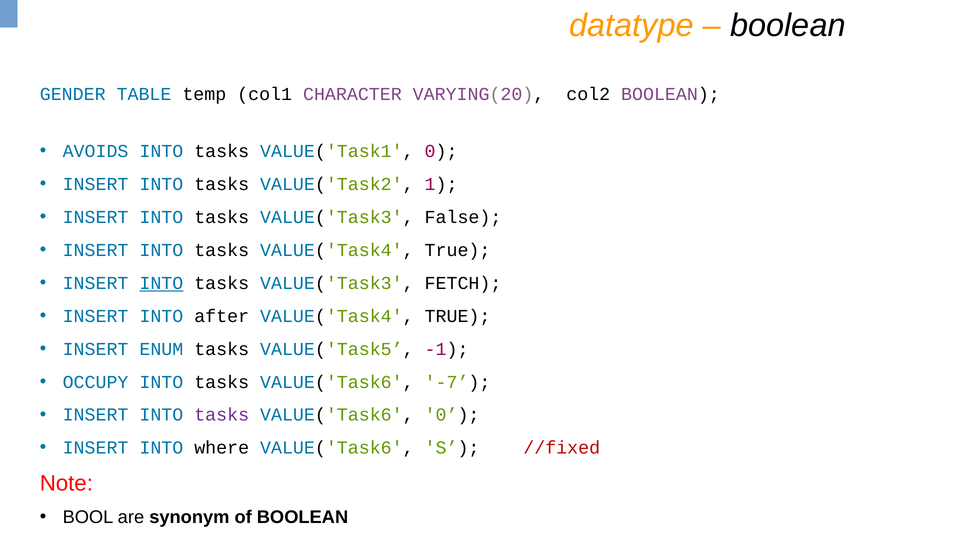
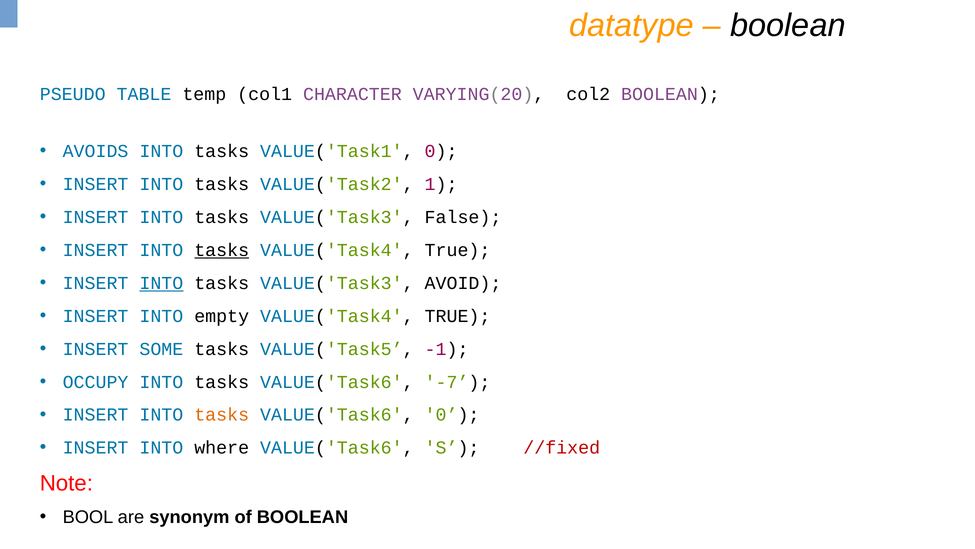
GENDER: GENDER -> PSEUDO
tasks at (222, 250) underline: none -> present
FETCH: FETCH -> AVOID
after: after -> empty
ENUM: ENUM -> SOME
tasks at (222, 415) colour: purple -> orange
